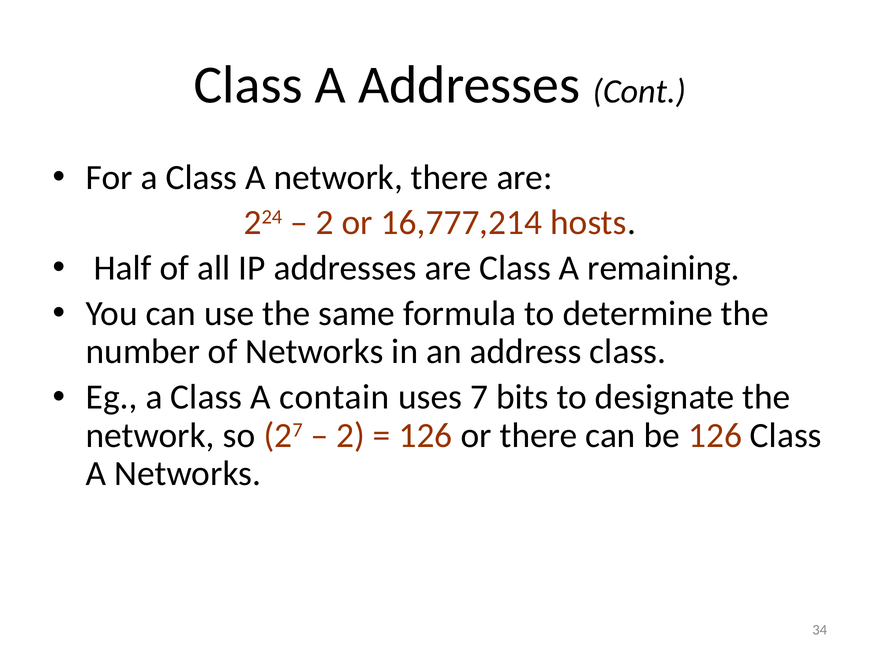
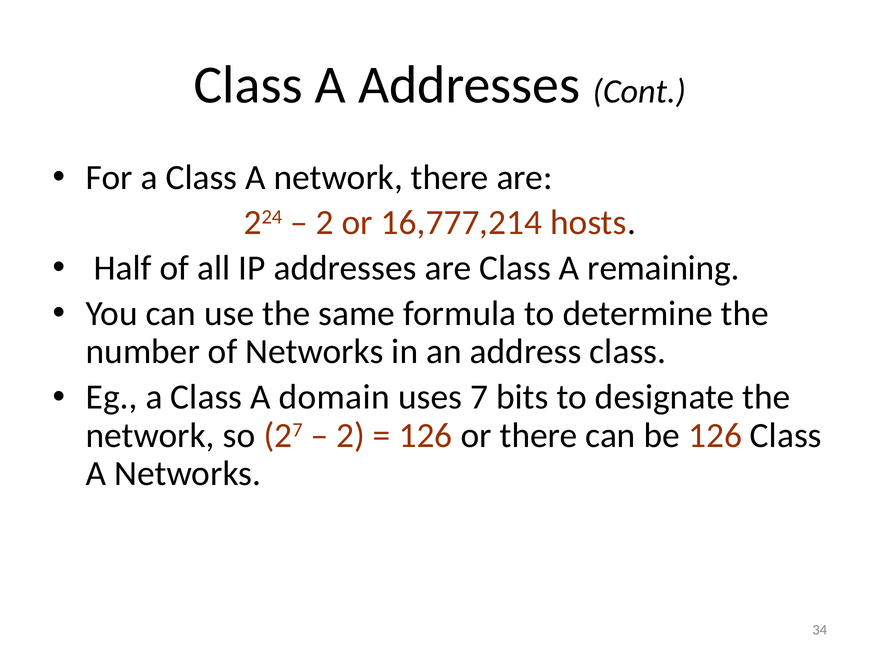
contain: contain -> domain
